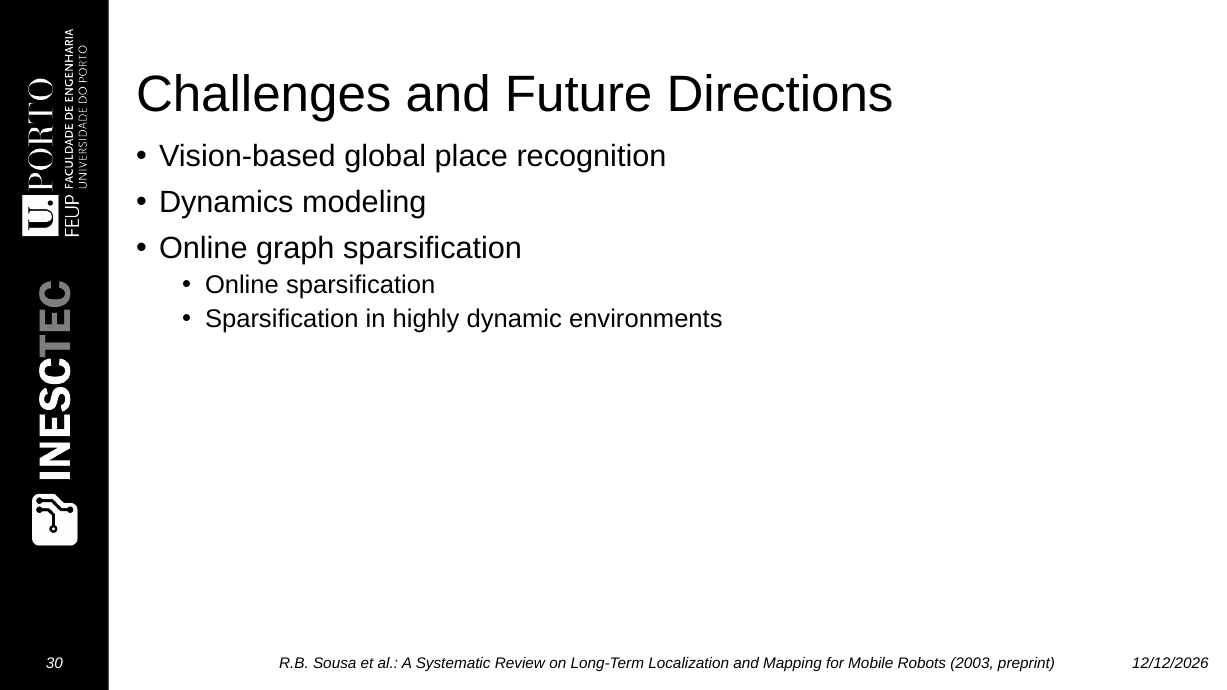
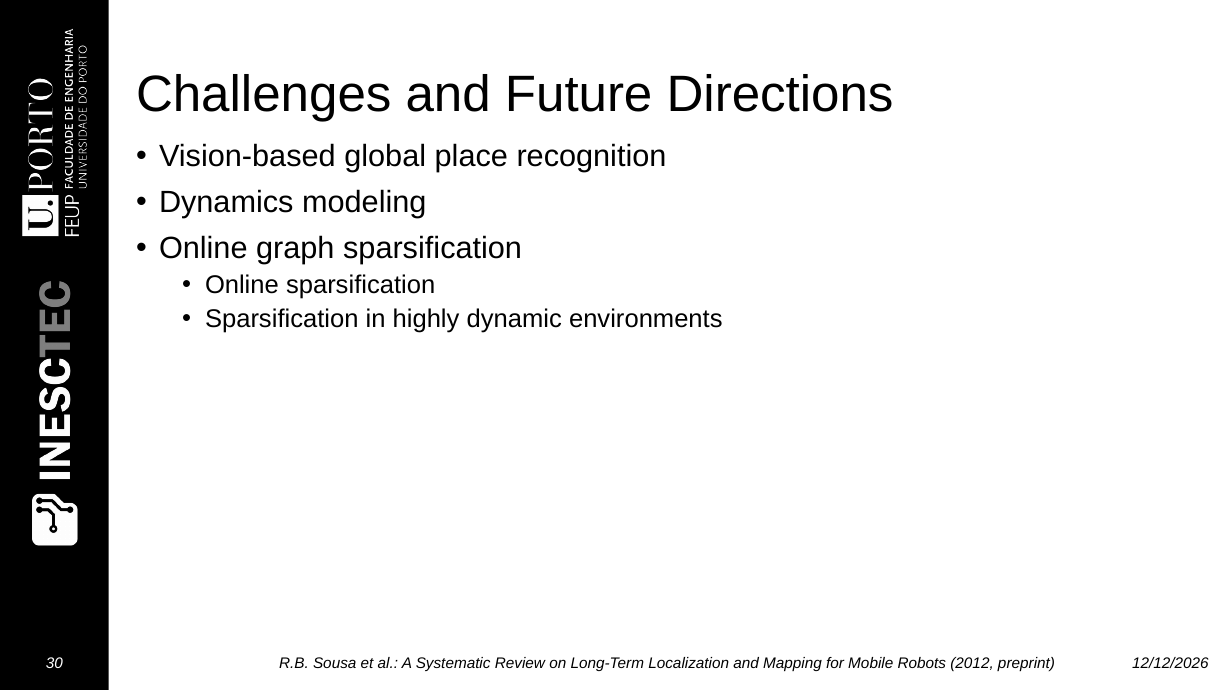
2003: 2003 -> 2012
